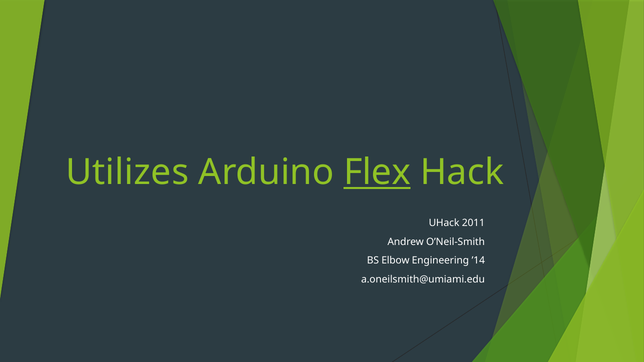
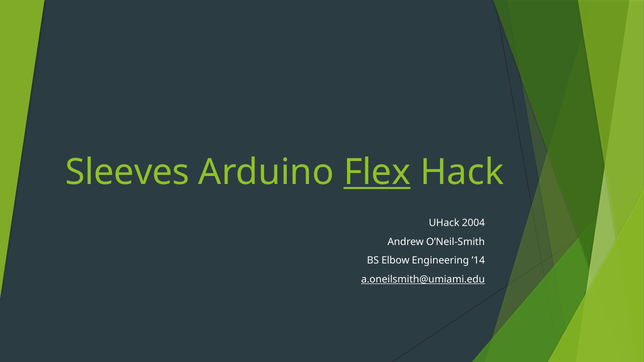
Utilizes: Utilizes -> Sleeves
2011: 2011 -> 2004
a.oneilsmith@umiami.edu underline: none -> present
